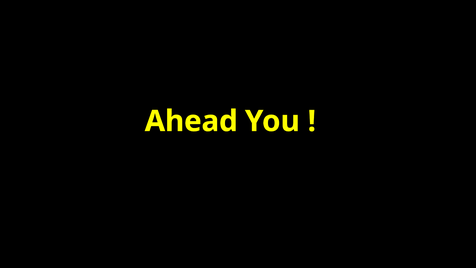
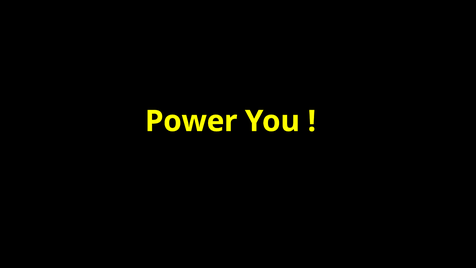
Ahead: Ahead -> Power
